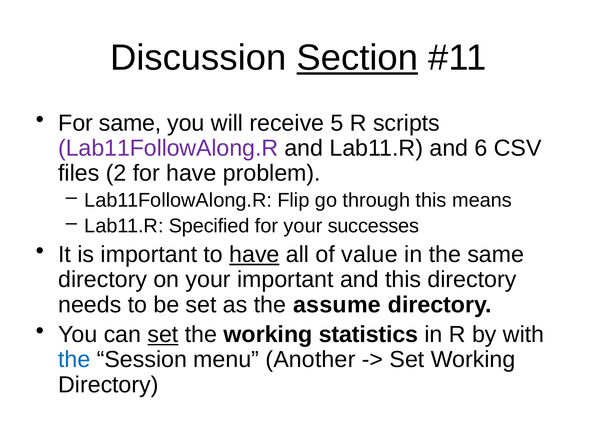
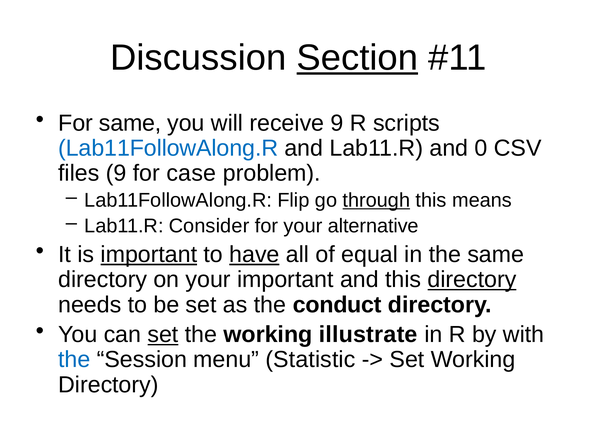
receive 5: 5 -> 9
Lab11FollowAlong.R at (168, 148) colour: purple -> blue
6: 6 -> 0
files 2: 2 -> 9
for have: have -> case
through underline: none -> present
Specified: Specified -> Consider
successes: successes -> alternative
important at (149, 254) underline: none -> present
value: value -> equal
directory at (472, 279) underline: none -> present
assume: assume -> conduct
statistics: statistics -> illustrate
Another: Another -> Statistic
